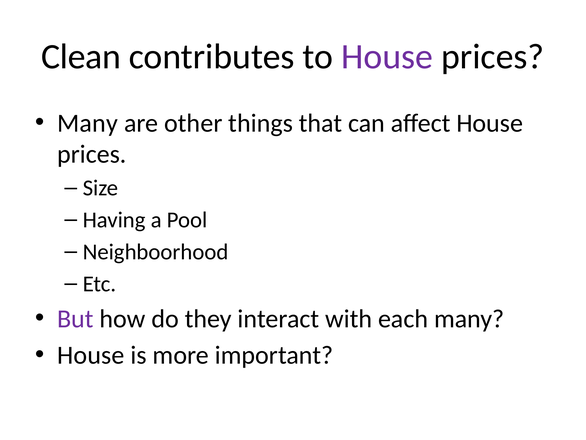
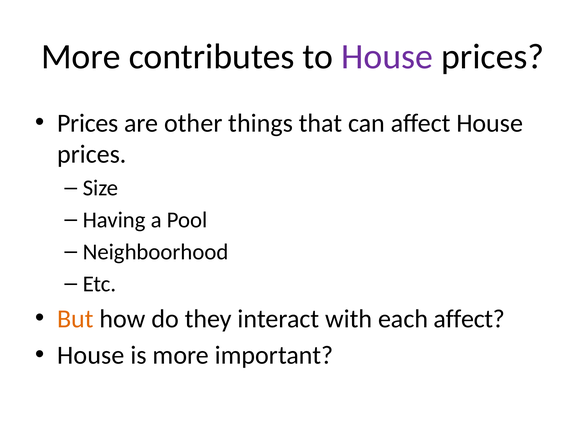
Clean at (81, 57): Clean -> More
Many at (88, 123): Many -> Prices
But colour: purple -> orange
each many: many -> affect
